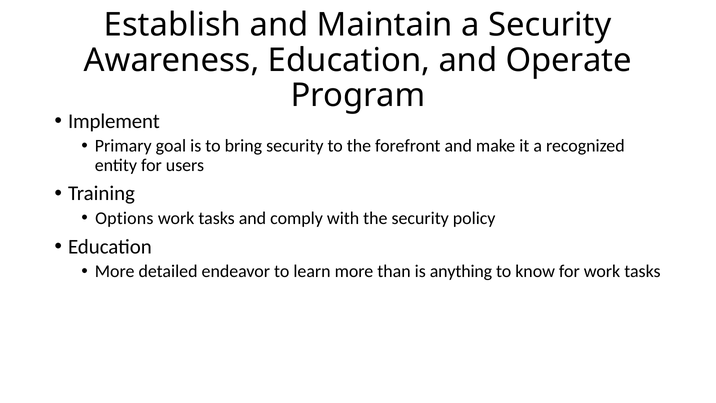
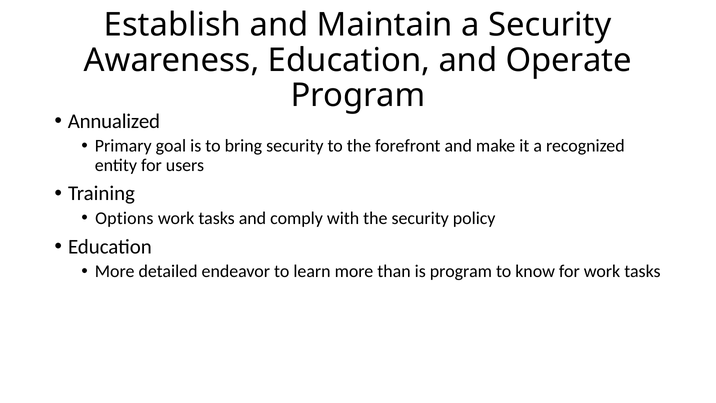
Implement: Implement -> Annualized
is anything: anything -> program
